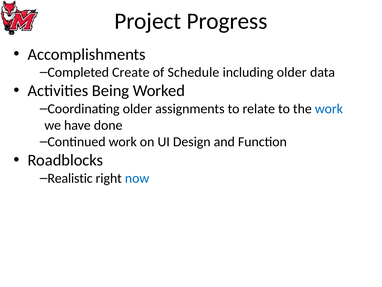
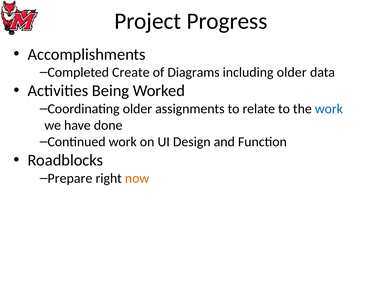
Schedule: Schedule -> Diagrams
Realistic: Realistic -> Prepare
now colour: blue -> orange
